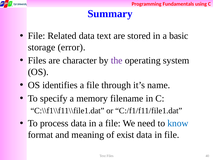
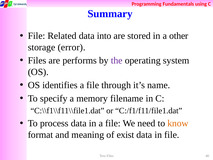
data text: text -> into
basic: basic -> other
character: character -> performs
know colour: blue -> orange
